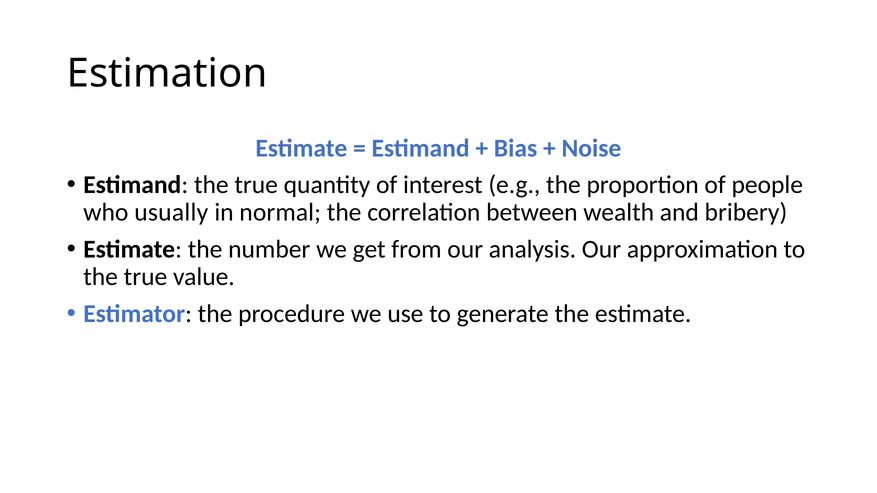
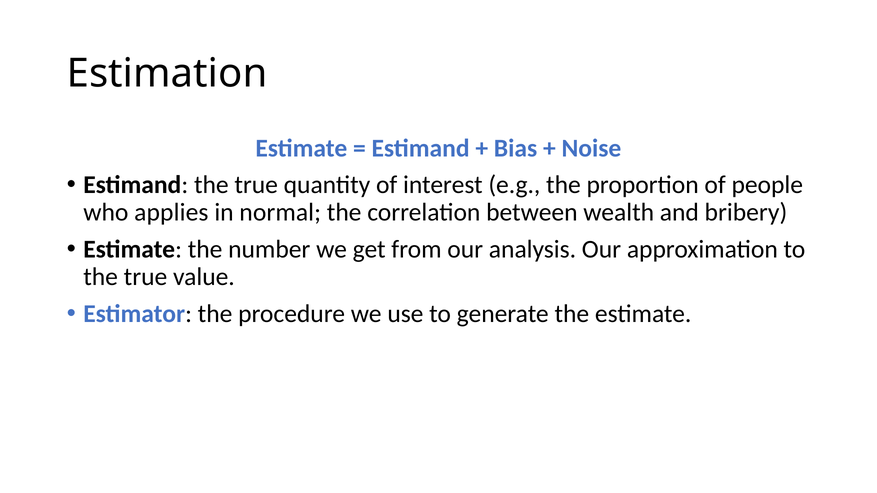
usually: usually -> applies
